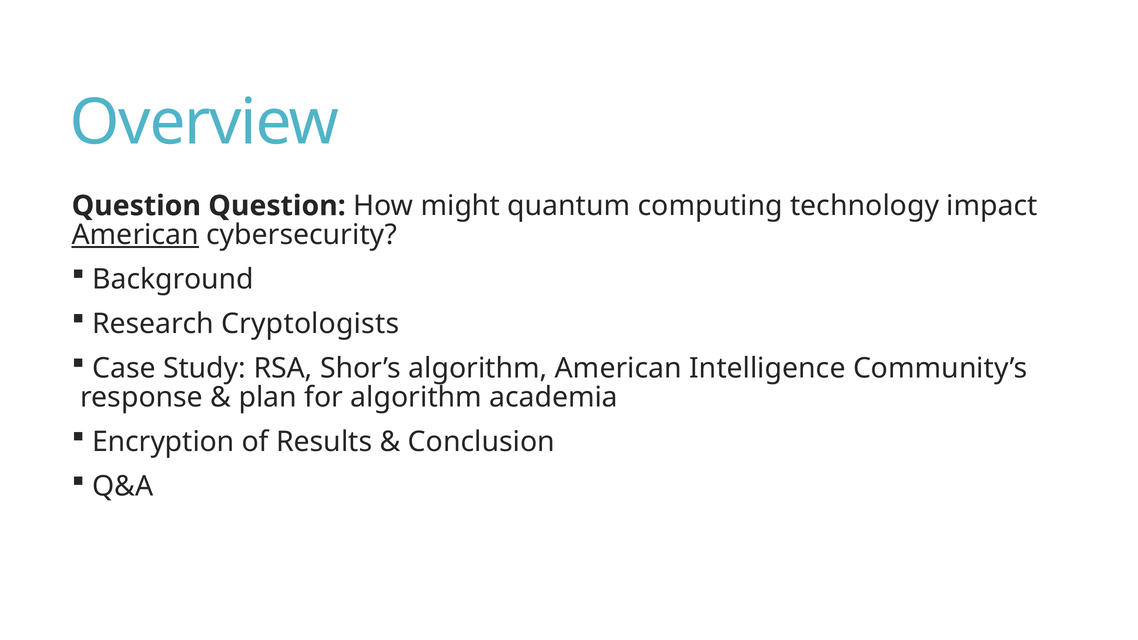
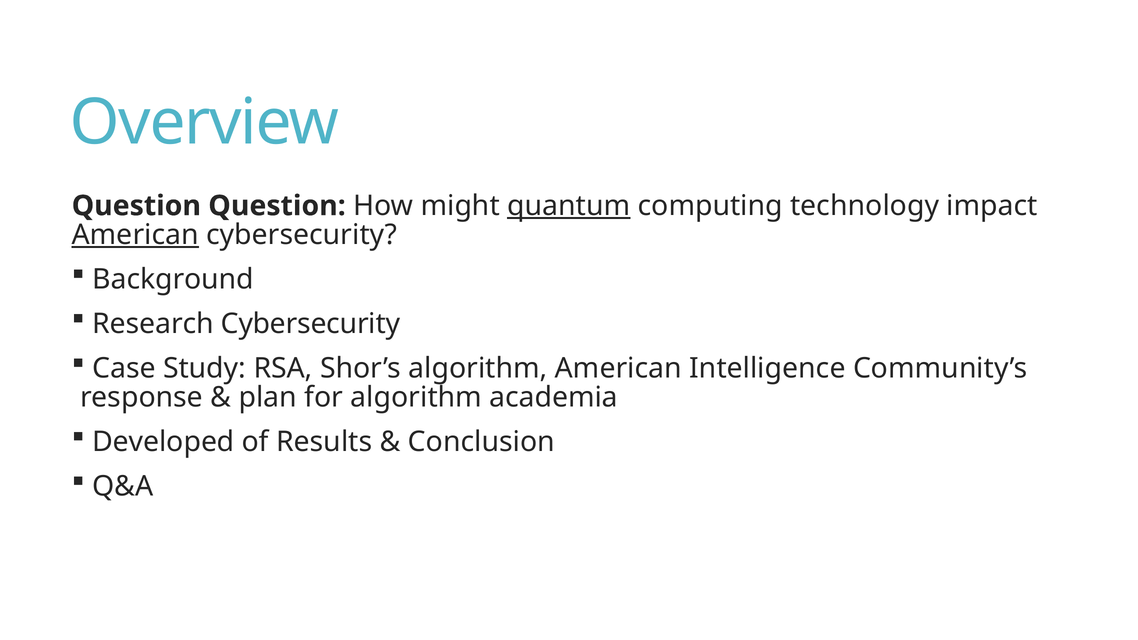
quantum underline: none -> present
Research Cryptologists: Cryptologists -> Cybersecurity
Encryption: Encryption -> Developed
